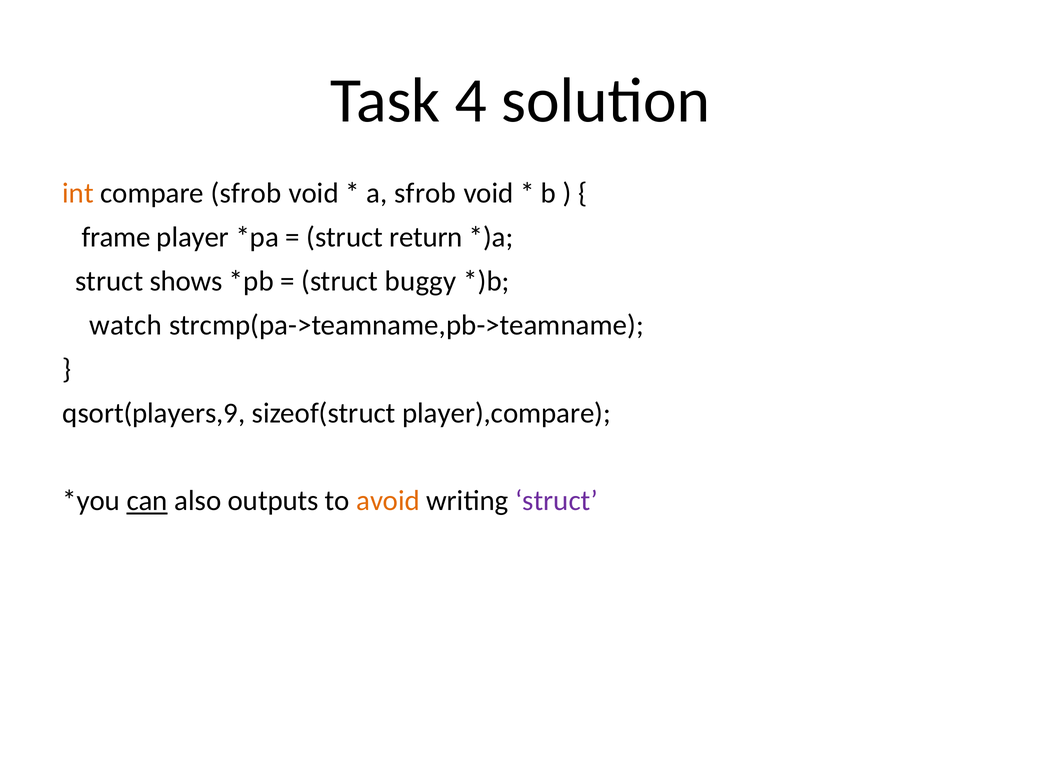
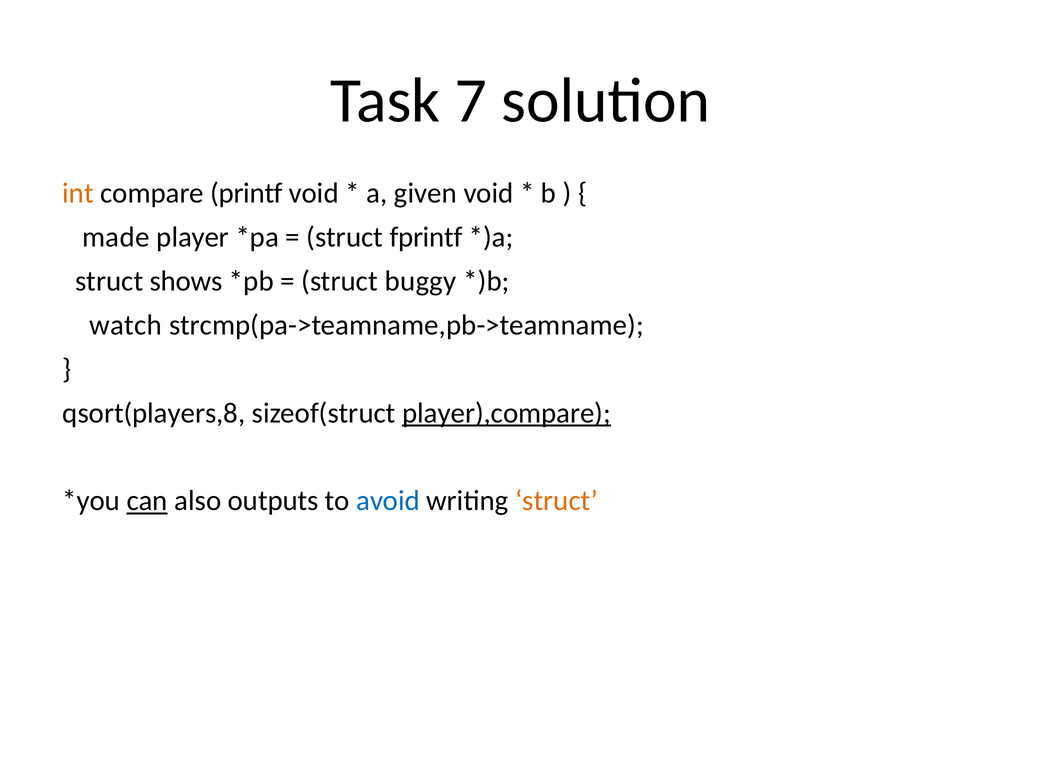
4: 4 -> 7
compare sfrob: sfrob -> printf
a sfrob: sfrob -> given
frame: frame -> made
return: return -> fprintf
qsort(players,9: qsort(players,9 -> qsort(players,8
player),compare underline: none -> present
avoid colour: orange -> blue
struct at (556, 501) colour: purple -> orange
